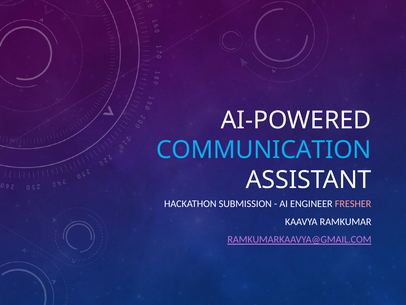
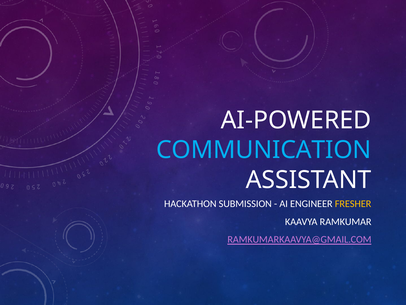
FRESHER colour: pink -> yellow
